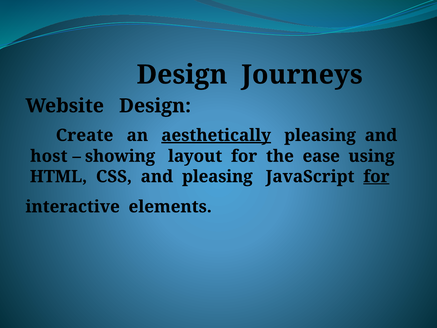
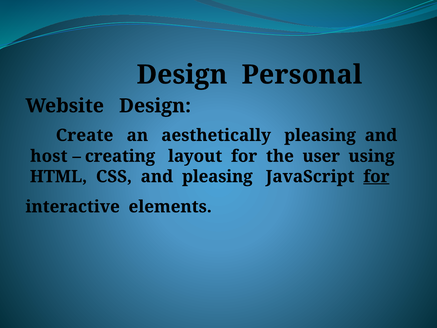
Journeys: Journeys -> Personal
aesthetically underline: present -> none
showing: showing -> creating
ease: ease -> user
